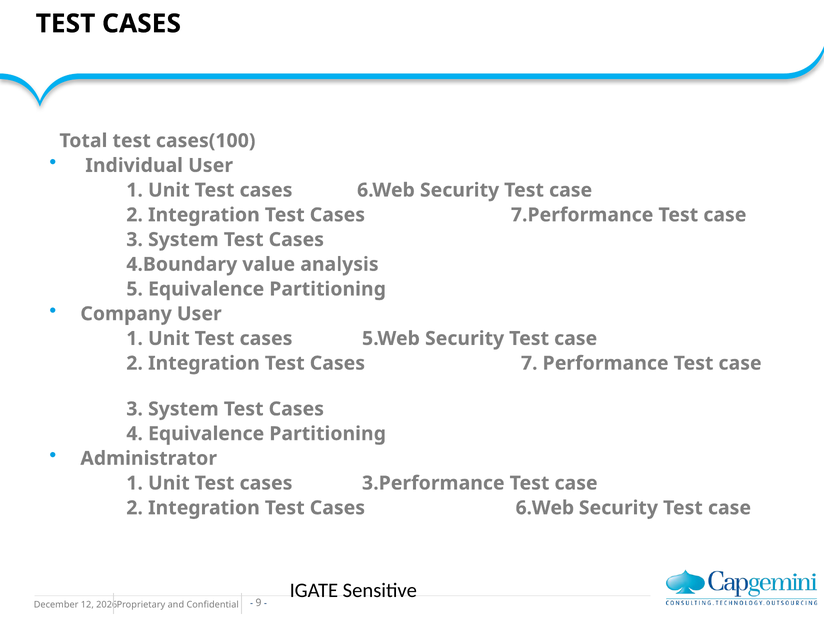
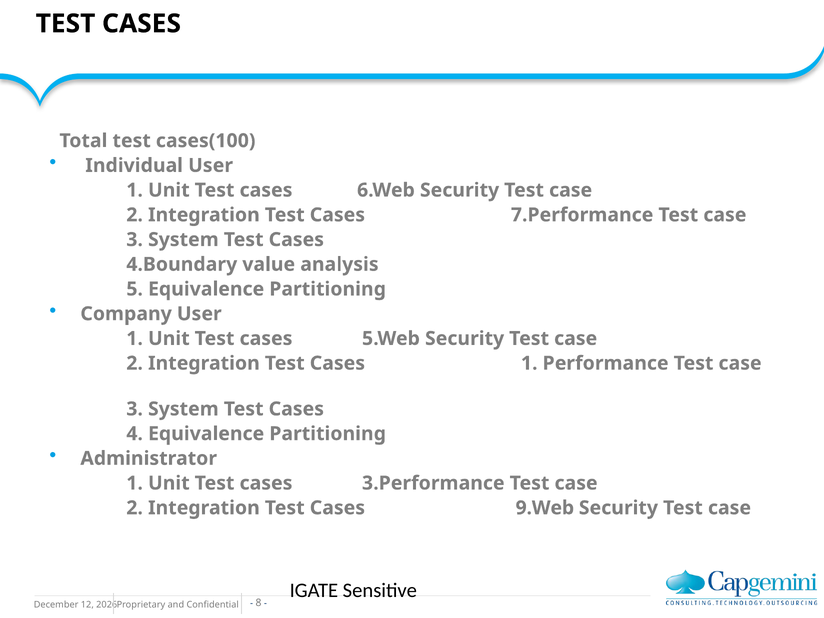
Cases 7: 7 -> 1
Integration Test Cases 6.Web: 6.Web -> 9.Web
9: 9 -> 8
